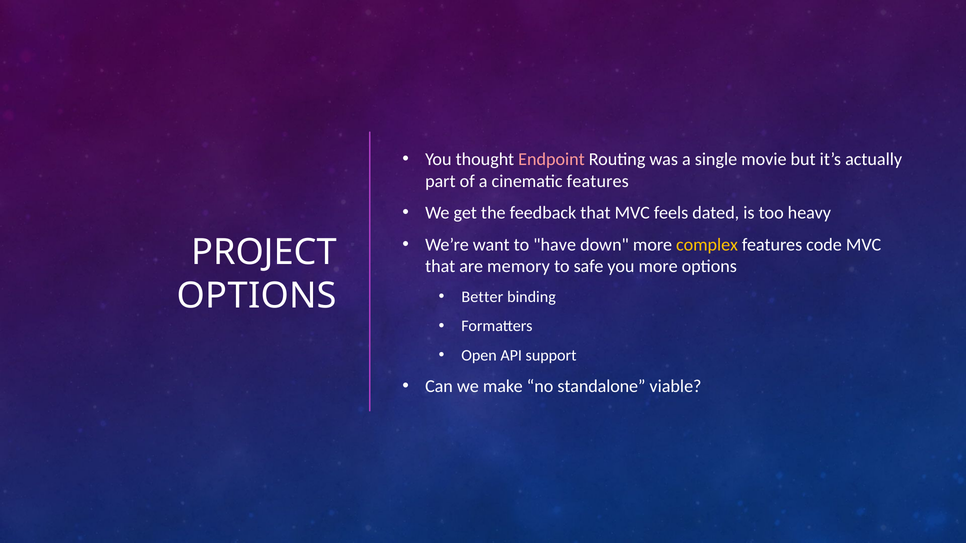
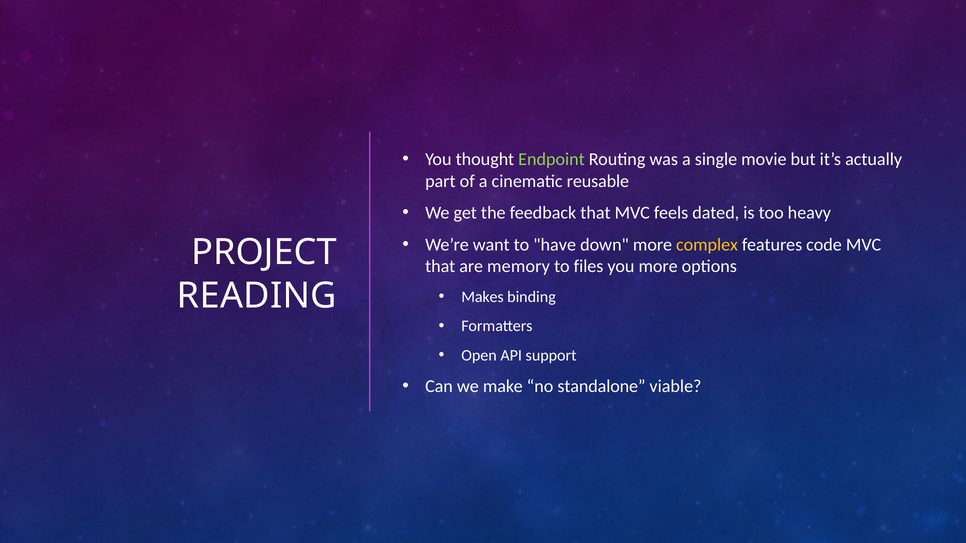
Endpoint colour: pink -> light green
cinematic features: features -> reusable
safe: safe -> files
OPTIONS at (257, 296): OPTIONS -> READING
Better: Better -> Makes
